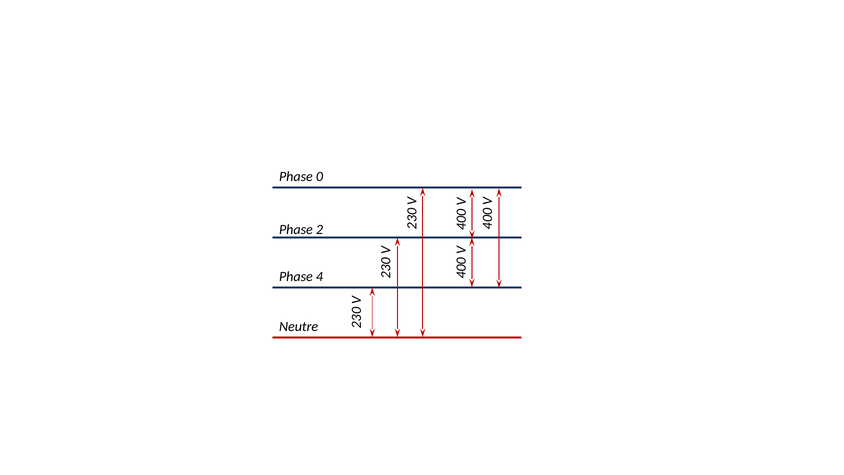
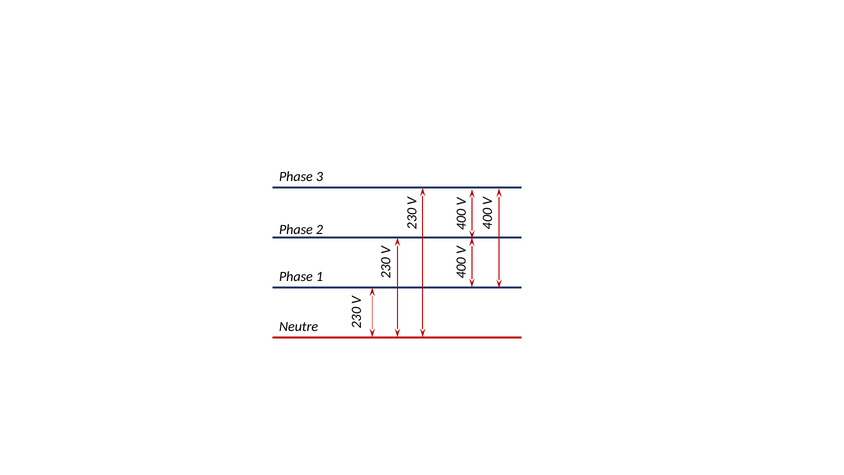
Phase 0: 0 -> 3
Phase 4: 4 -> 1
